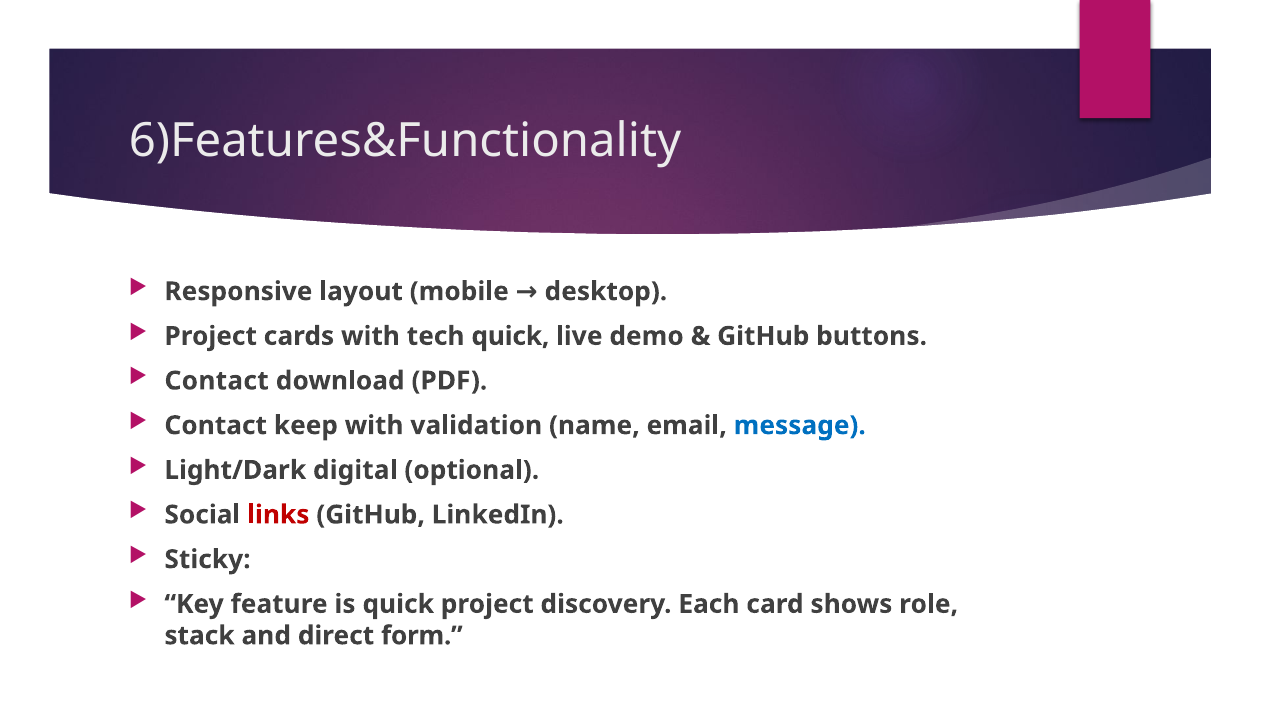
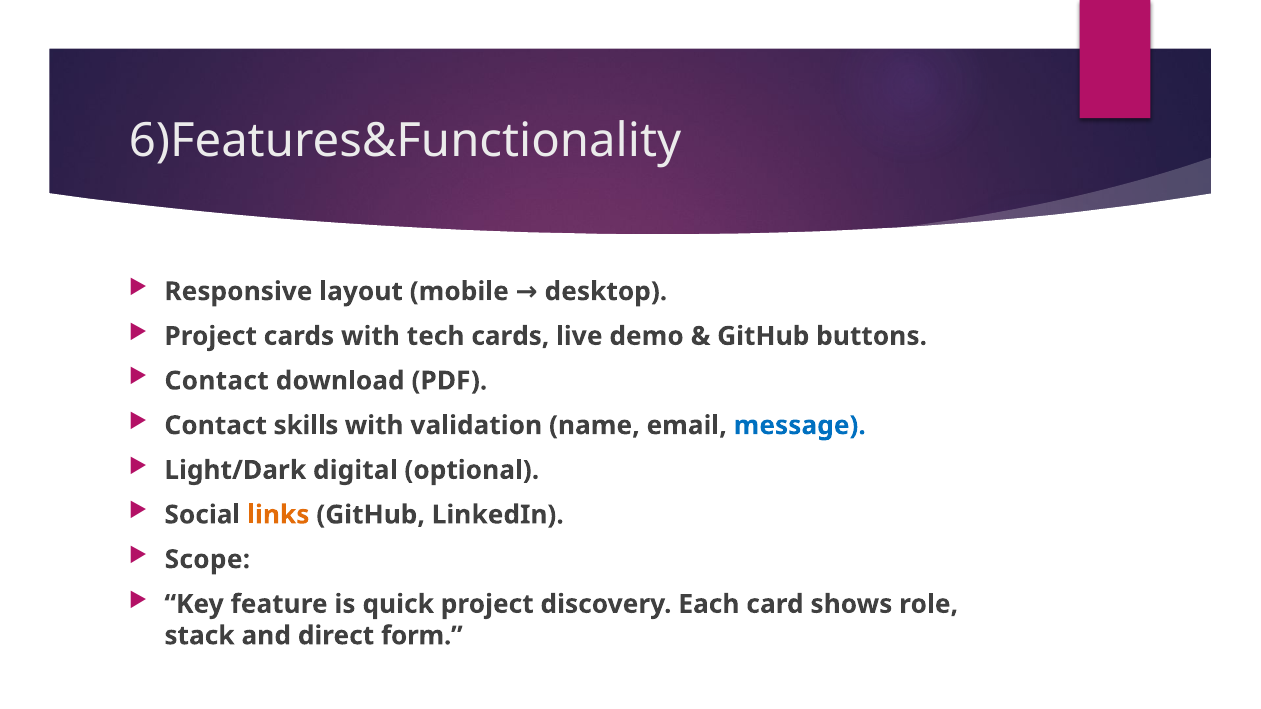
tech quick: quick -> cards
keep: keep -> skills
links colour: red -> orange
Sticky: Sticky -> Scope
